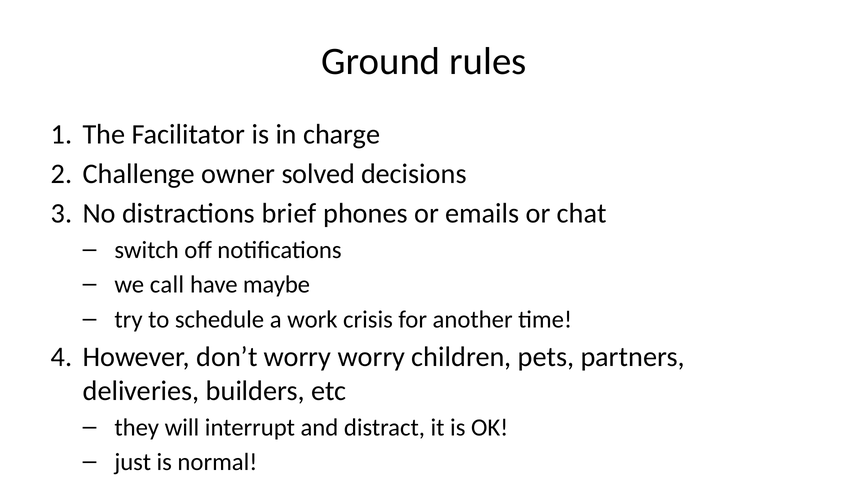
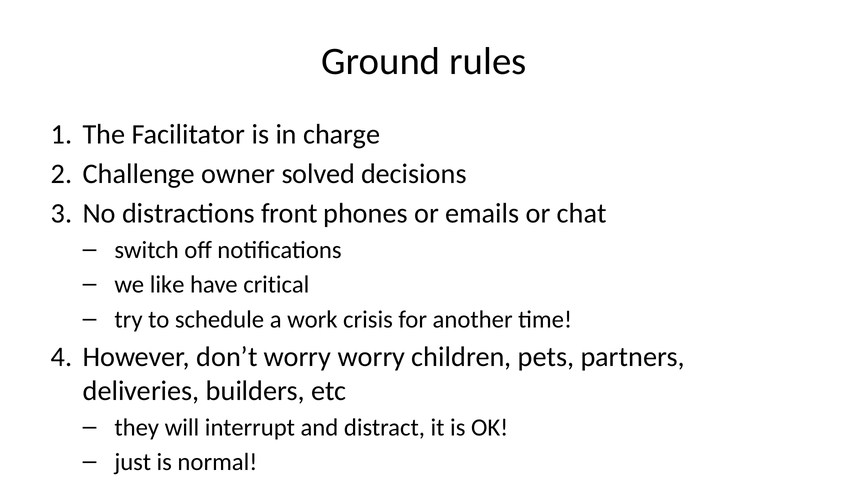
brief: brief -> front
call: call -> like
maybe: maybe -> critical
